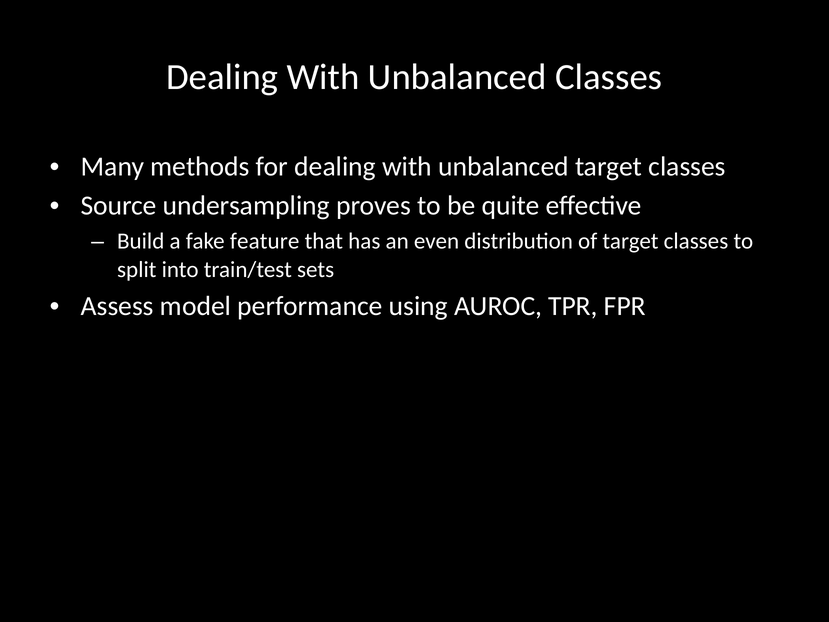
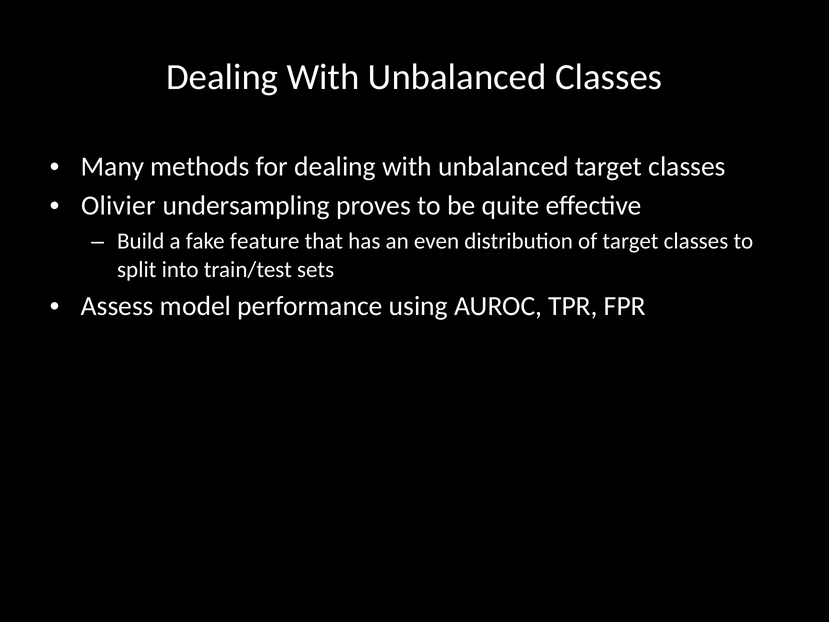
Source: Source -> Olivier
